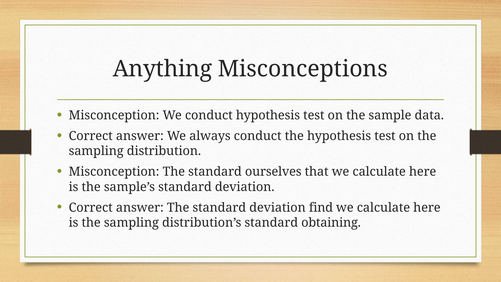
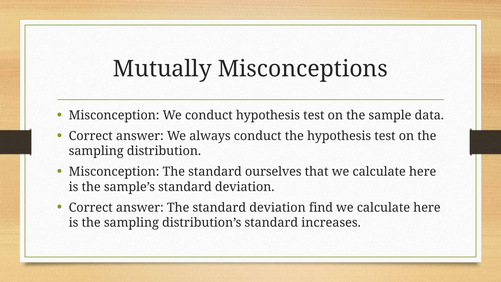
Anything: Anything -> Mutually
obtaining: obtaining -> increases
